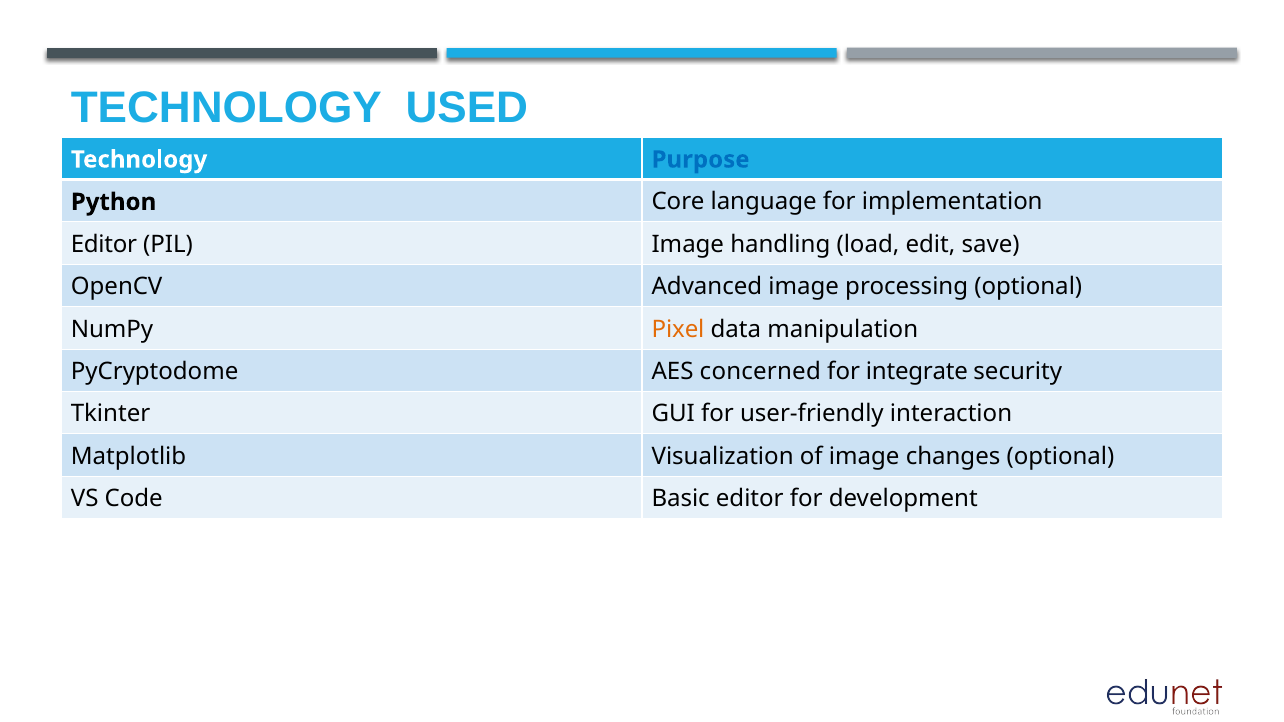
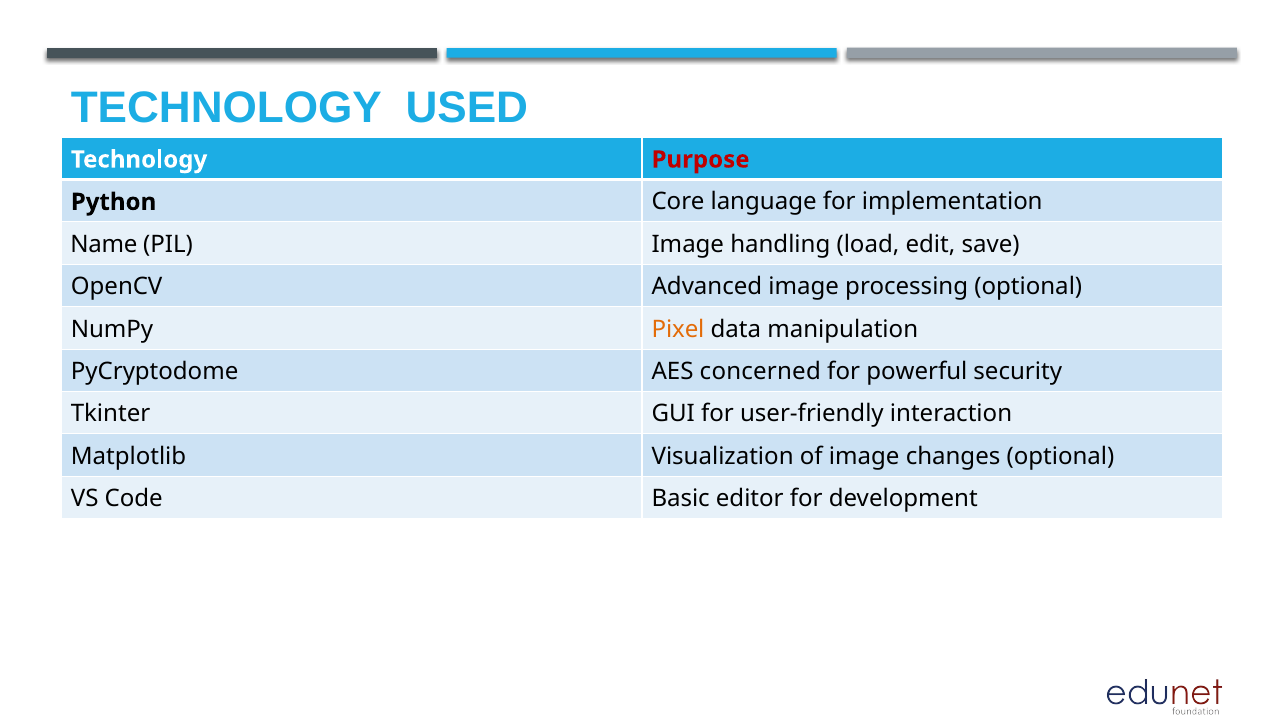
Purpose colour: blue -> red
Editor at (104, 244): Editor -> Name
integrate: integrate -> powerful
